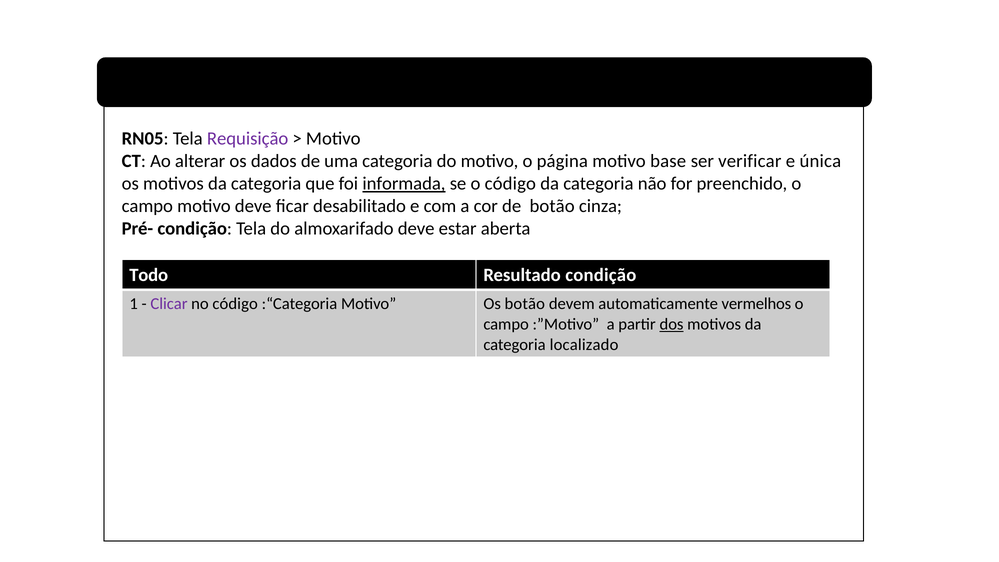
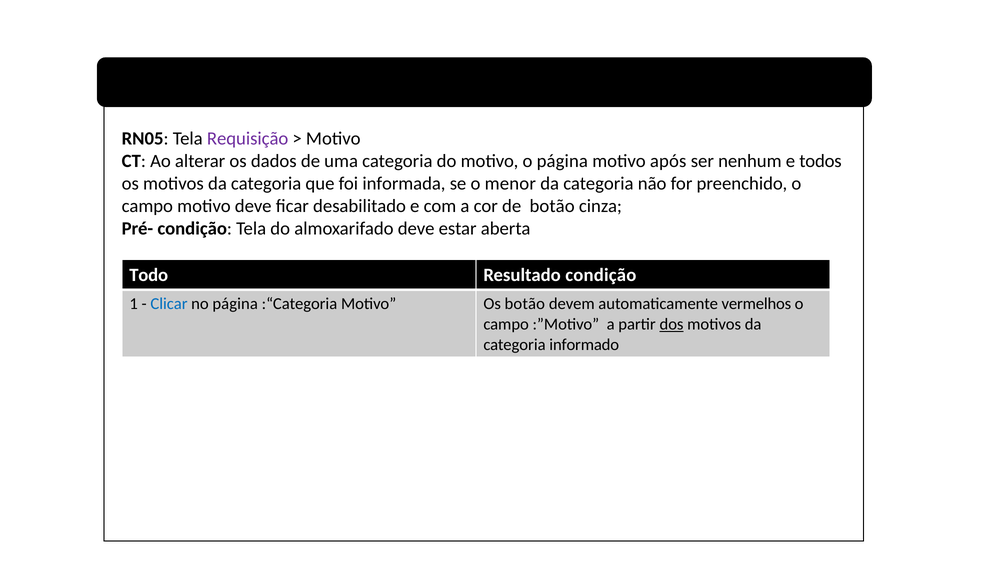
base: base -> após
verificar: verificar -> nenhum
única: única -> todos
informada underline: present -> none
o código: código -> menor
Clicar colour: purple -> blue
no código: código -> página
localizado: localizado -> informado
